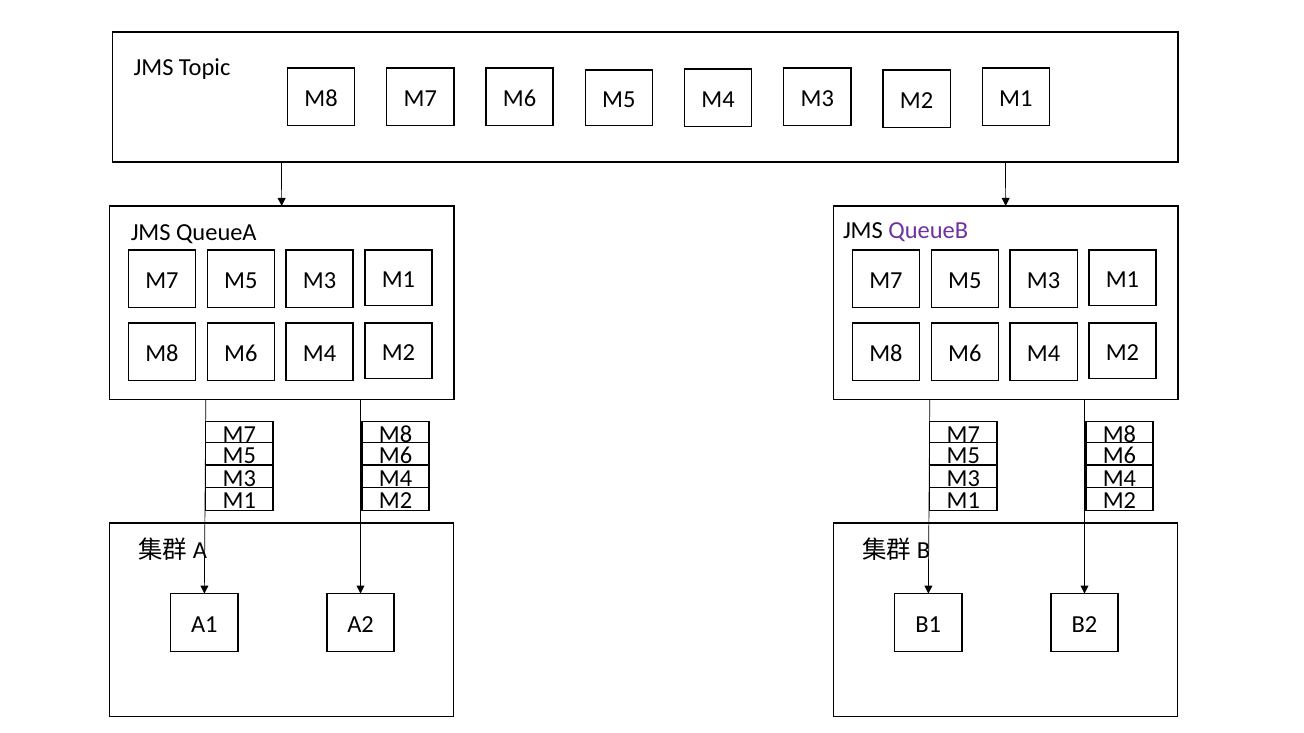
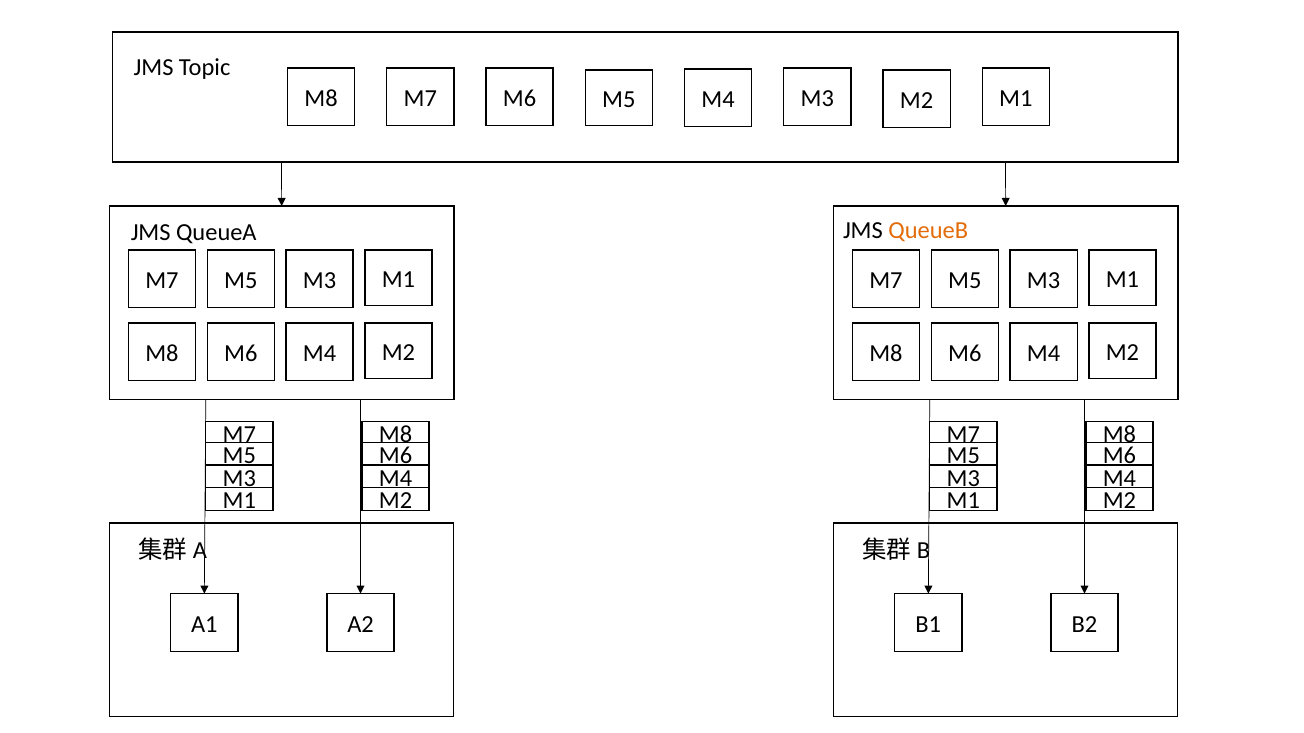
QueueB colour: purple -> orange
